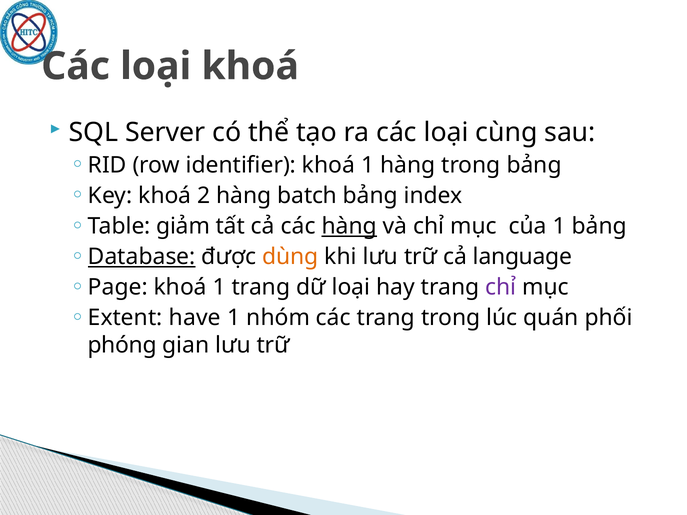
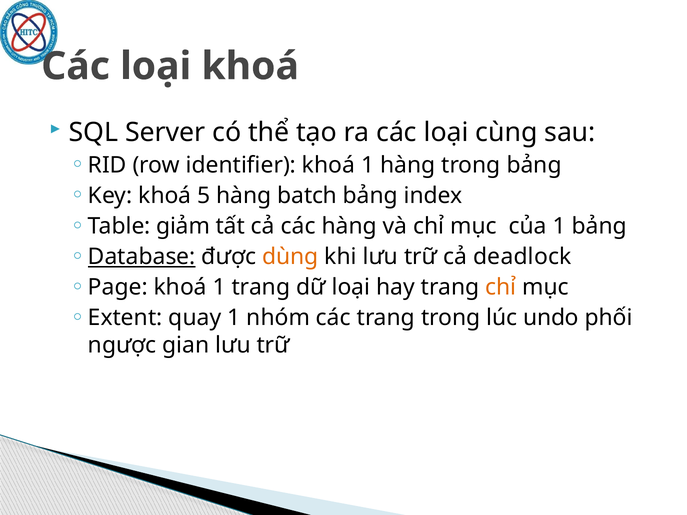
2: 2 -> 5
hàng at (349, 226) underline: present -> none
language: language -> deadlock
chỉ at (501, 287) colour: purple -> orange
have: have -> quay
quán: quán -> undo
phóng: phóng -> ngược
